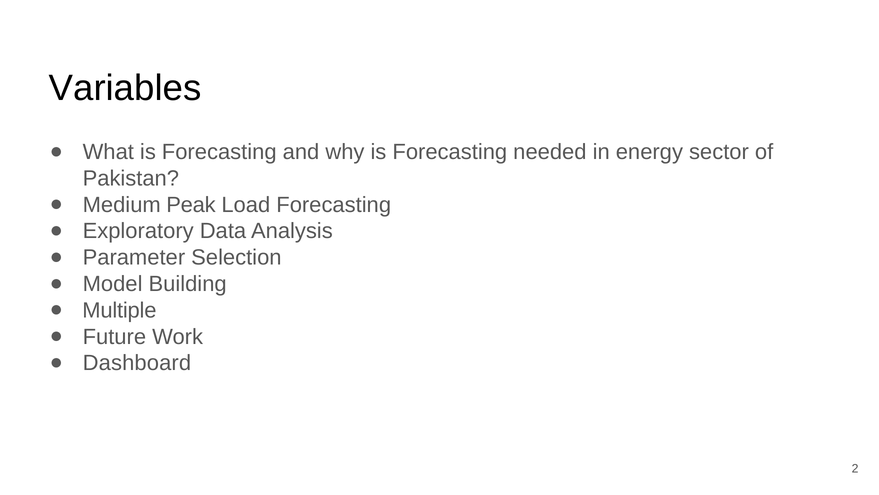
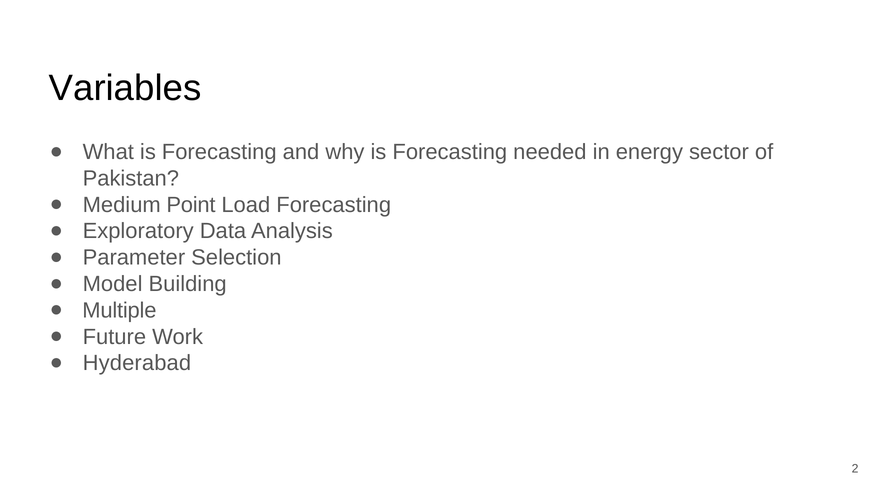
Peak: Peak -> Point
Dashboard: Dashboard -> Hyderabad
